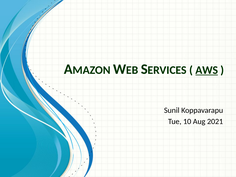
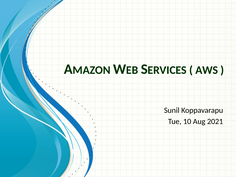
AWS underline: present -> none
